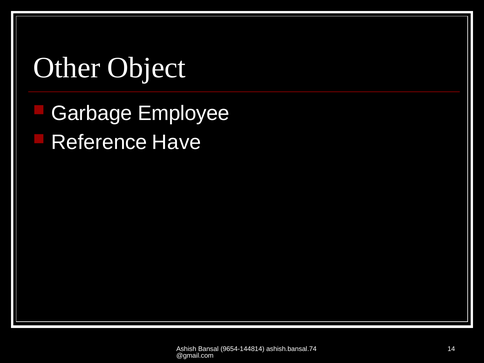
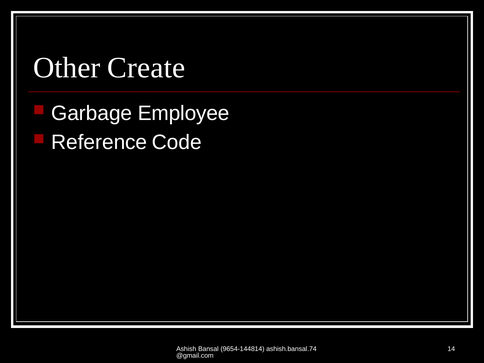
Object: Object -> Create
Have: Have -> Code
